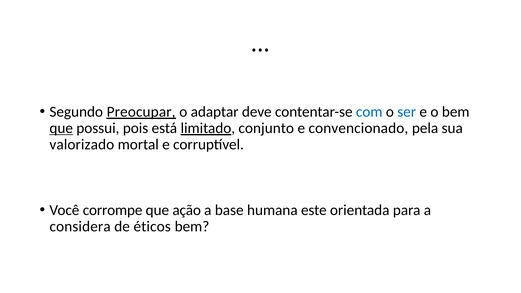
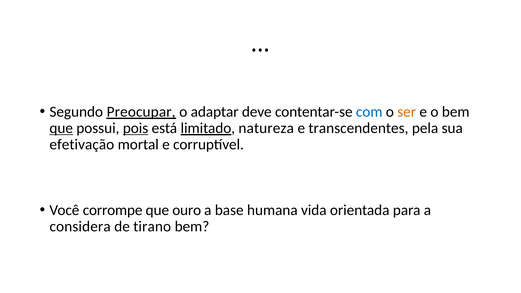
ser colour: blue -> orange
pois underline: none -> present
conjunto: conjunto -> natureza
convencionado: convencionado -> transcendentes
valorizado: valorizado -> efetivação
ação: ação -> ouro
este: este -> vida
éticos: éticos -> tirano
